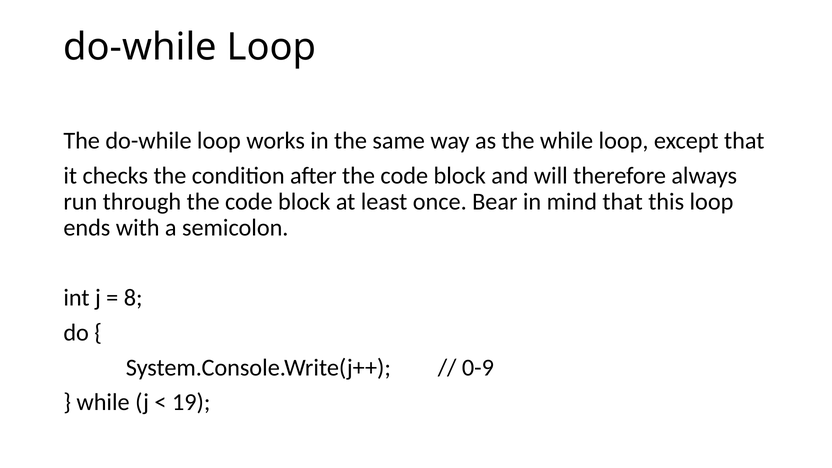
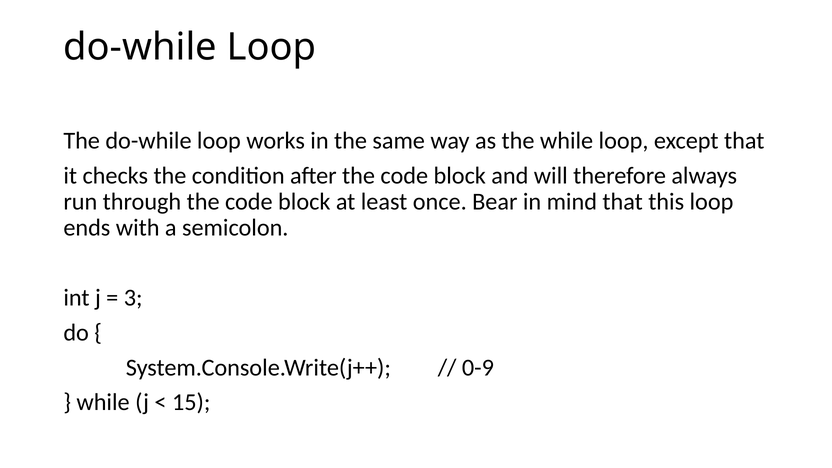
8: 8 -> 3
19: 19 -> 15
